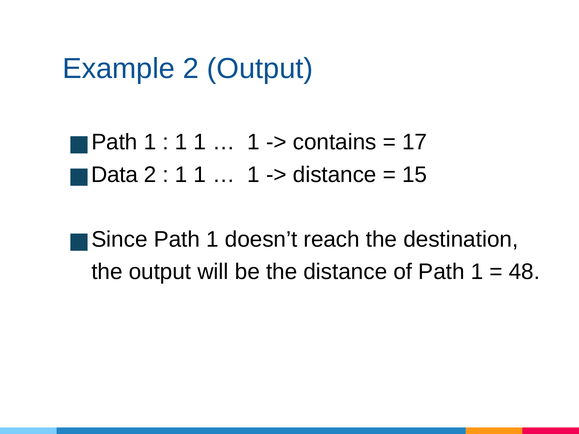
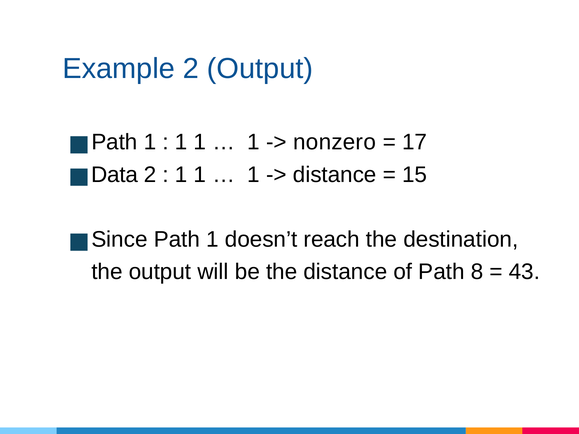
contains: contains -> nonzero
of Path 1: 1 -> 8
48: 48 -> 43
